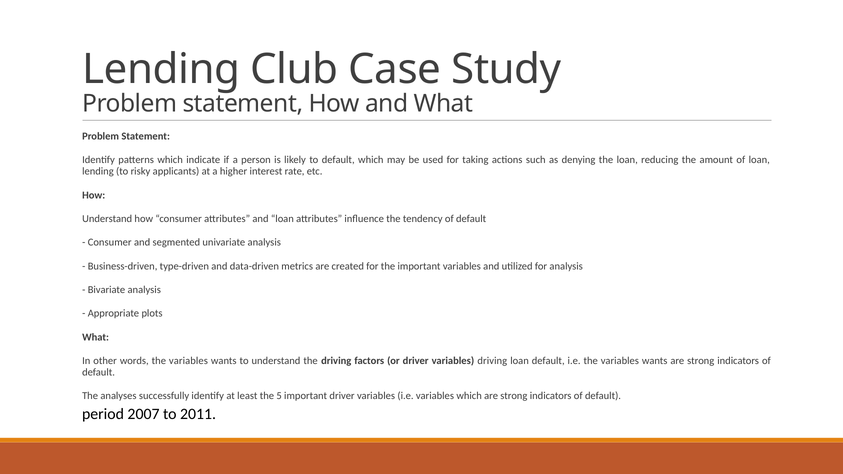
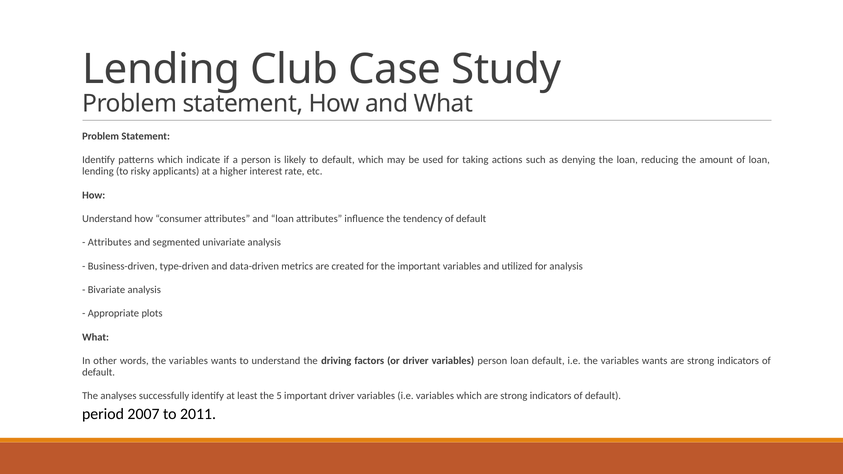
Consumer at (110, 242): Consumer -> Attributes
variables driving: driving -> person
